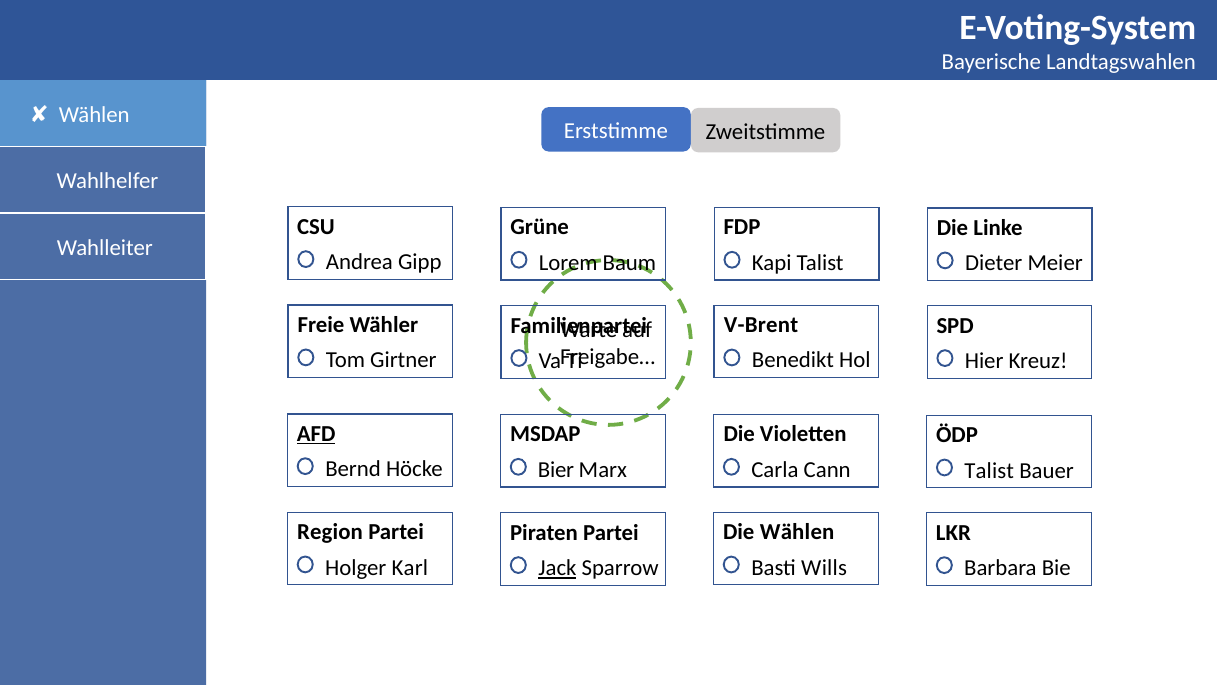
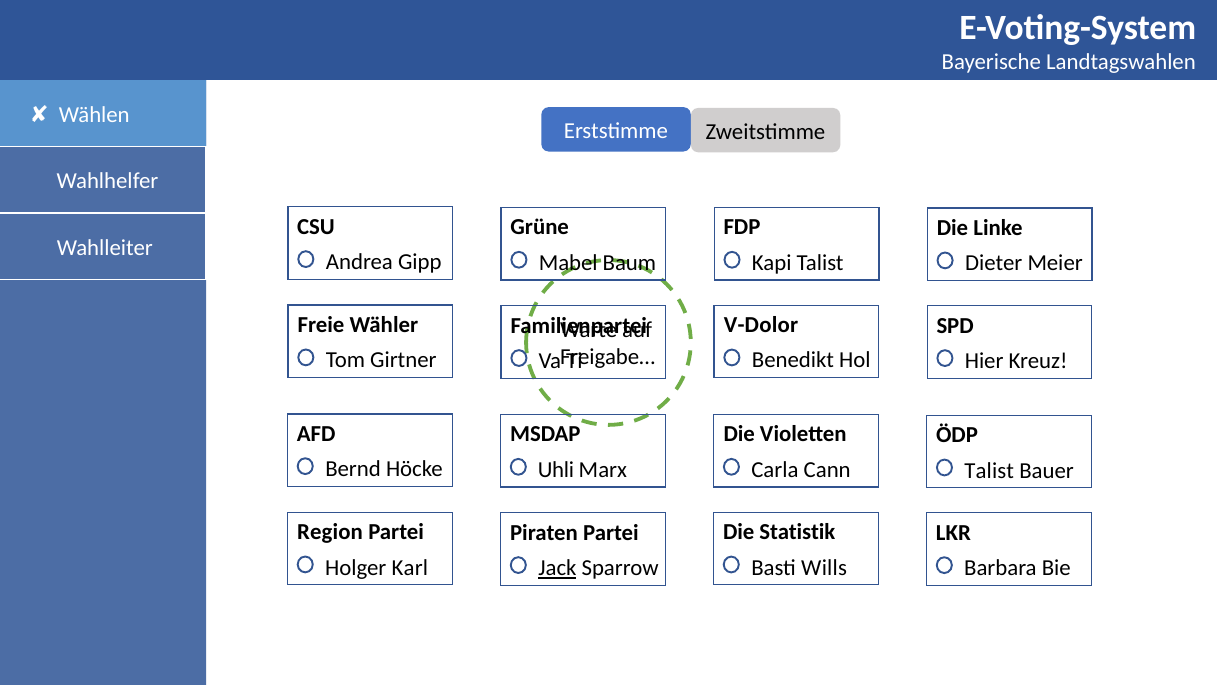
Lorem: Lorem -> Mabel
V-Brent: V-Brent -> V-Dolor
AFD underline: present -> none
Bier: Bier -> Uhli
Die Wählen: Wählen -> Statistik
